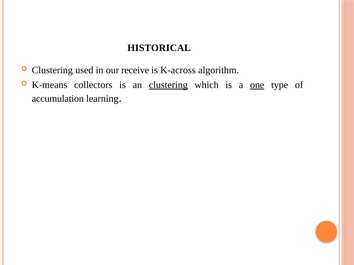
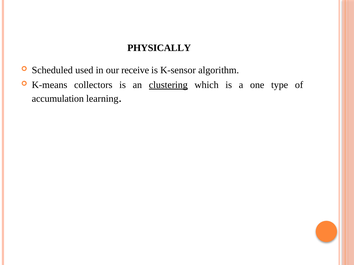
HISTORICAL: HISTORICAL -> PHYSICALLY
Clustering at (52, 70): Clustering -> Scheduled
K-across: K-across -> K-sensor
one underline: present -> none
